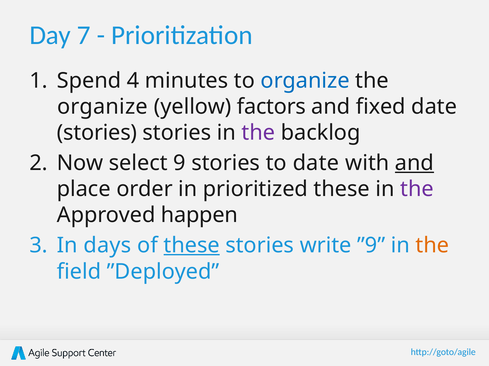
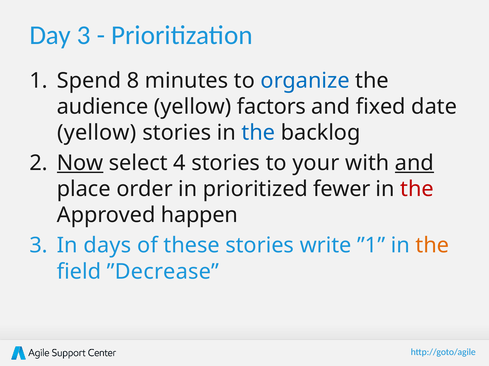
Day 7: 7 -> 3
4: 4 -> 8
organize at (102, 107): organize -> audience
stories at (97, 133): stories -> yellow
the at (258, 133) colour: purple -> blue
Now underline: none -> present
9: 9 -> 4
to date: date -> your
prioritized these: these -> fewer
the at (417, 189) colour: purple -> red
these at (192, 246) underline: present -> none
”9: ”9 -> ”1
”Deployed: ”Deployed -> ”Decrease
